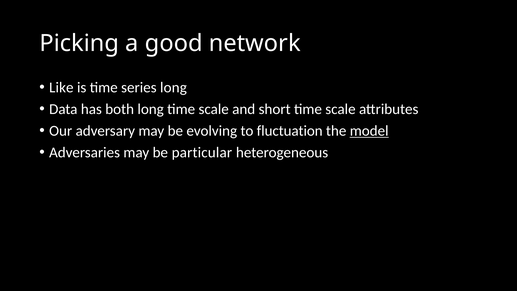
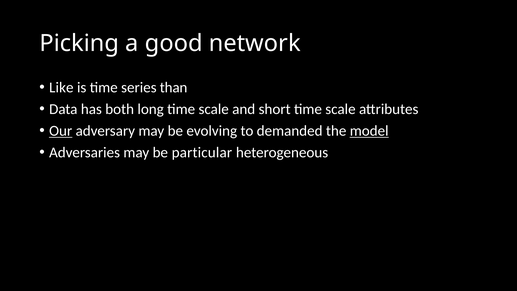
series long: long -> than
Our underline: none -> present
fluctuation: fluctuation -> demanded
